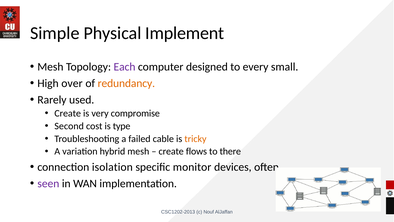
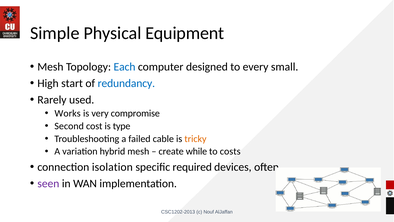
Implement: Implement -> Equipment
Each colour: purple -> blue
over: over -> start
redundancy colour: orange -> blue
Create at (68, 113): Create -> Works
flows: flows -> while
there: there -> costs
monitor: monitor -> required
